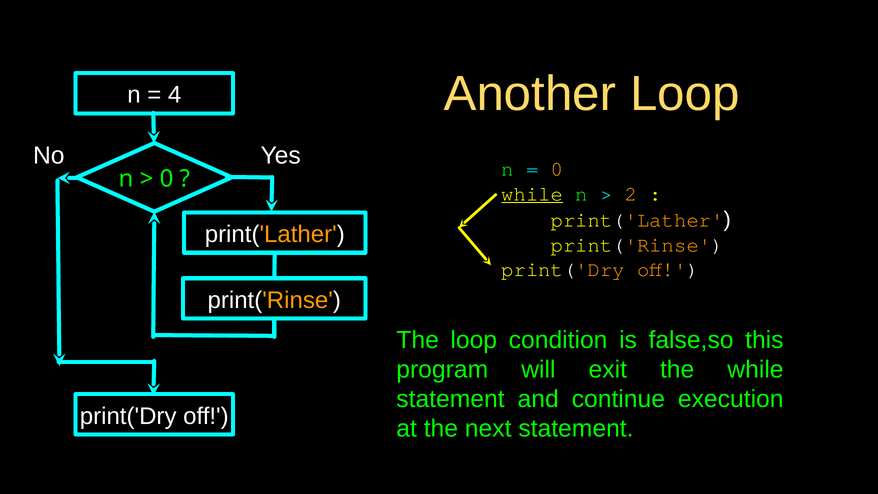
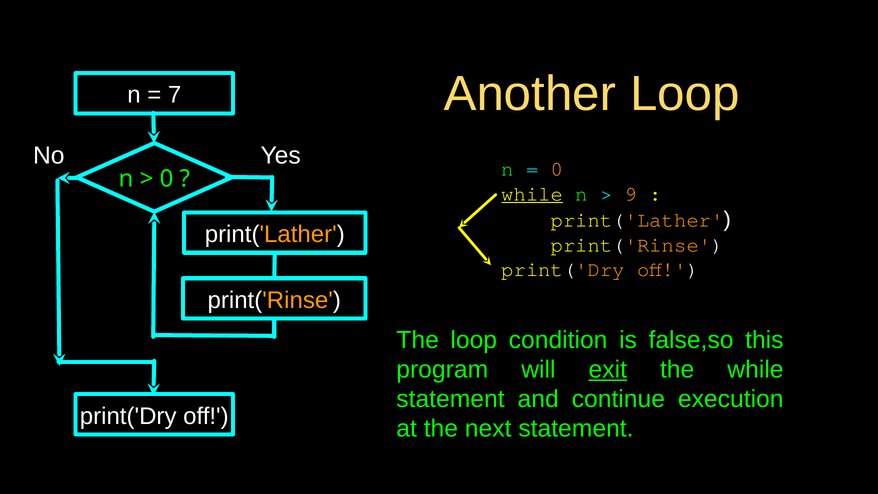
4: 4 -> 7
2: 2 -> 9
exit underline: none -> present
